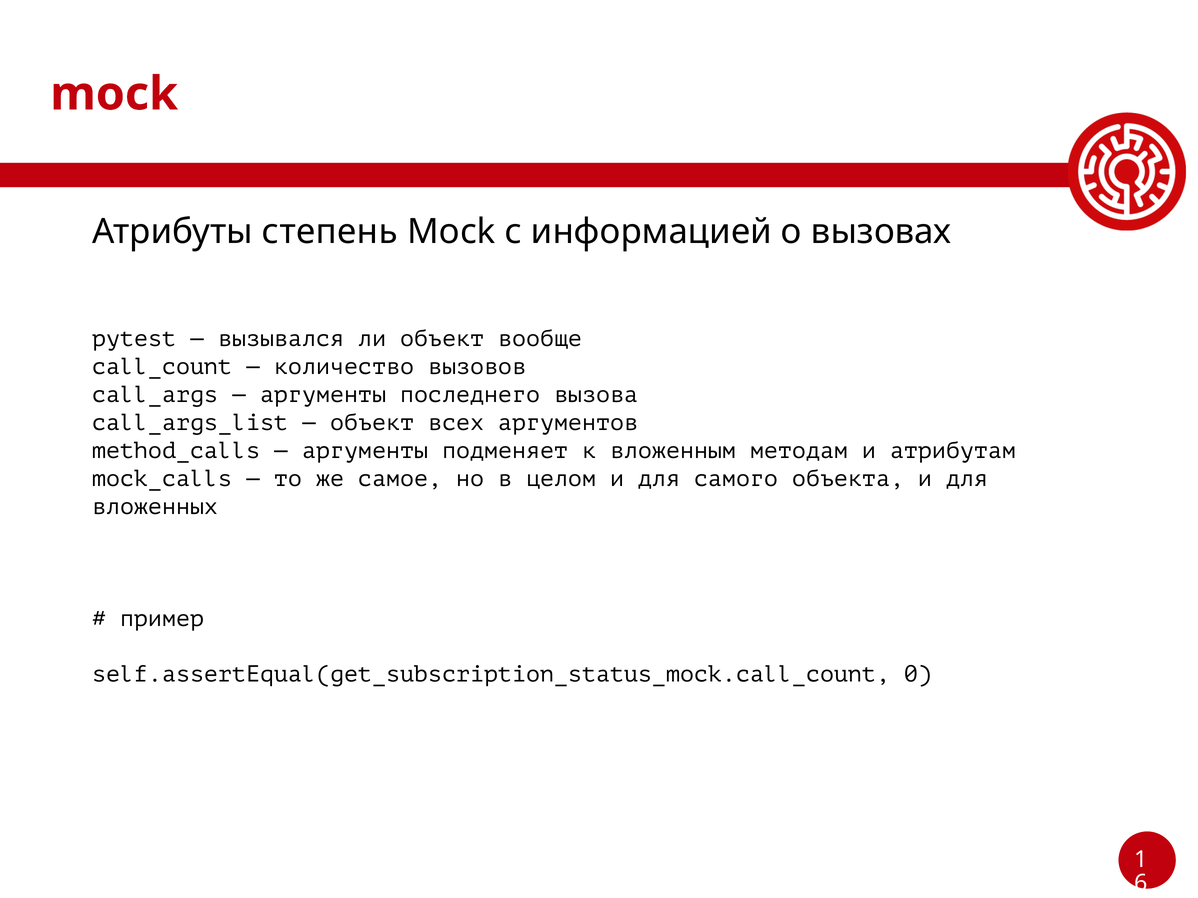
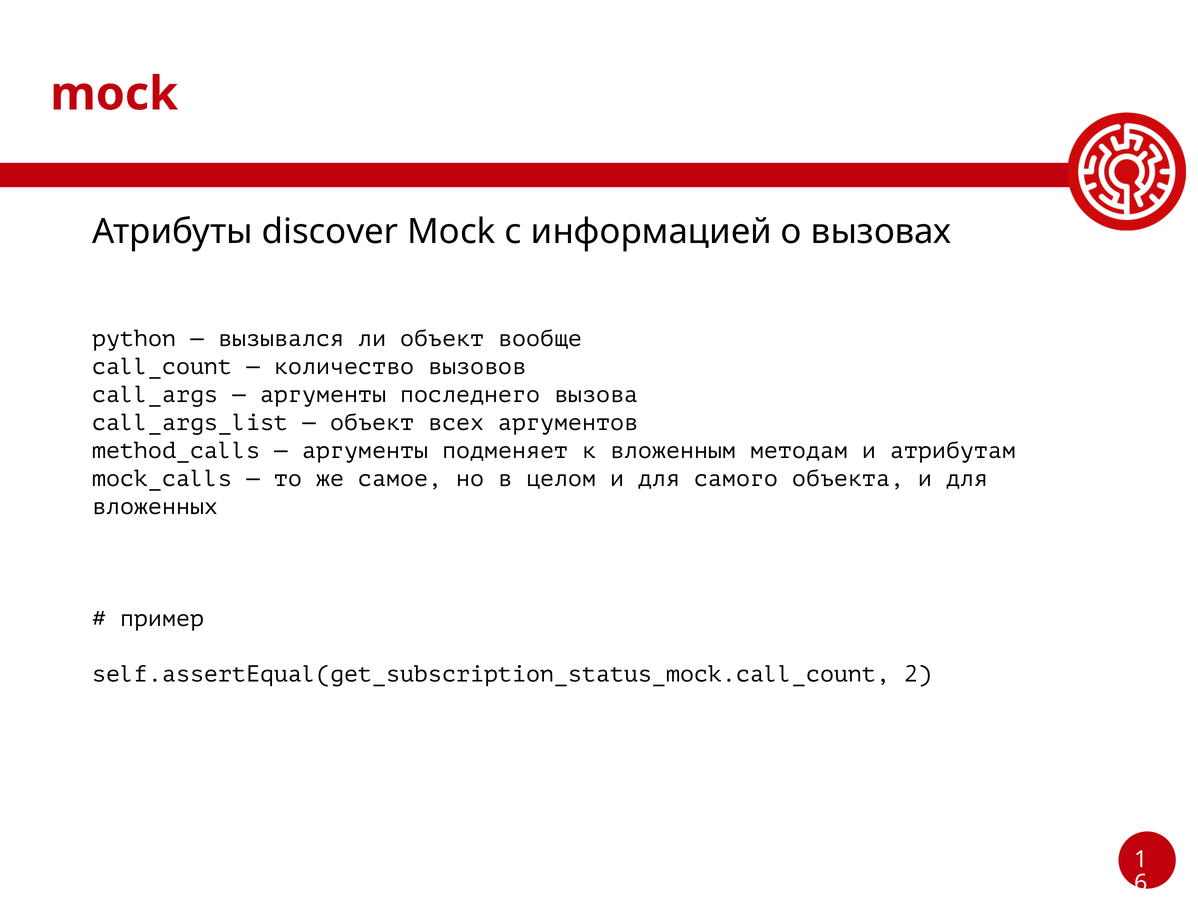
степень: степень -> discover
pytest: pytest -> python
0: 0 -> 2
